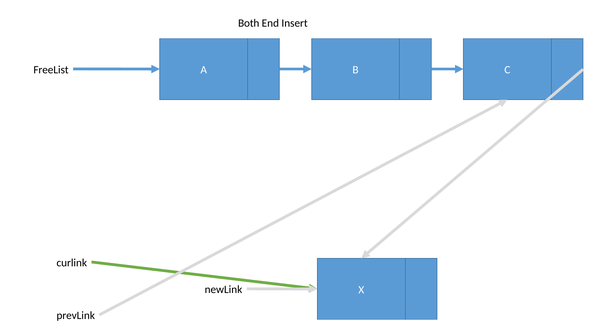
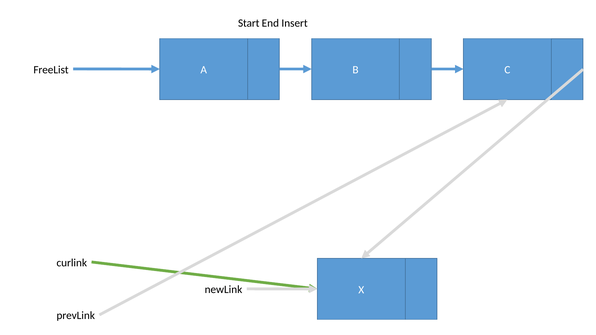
Both: Both -> Start
